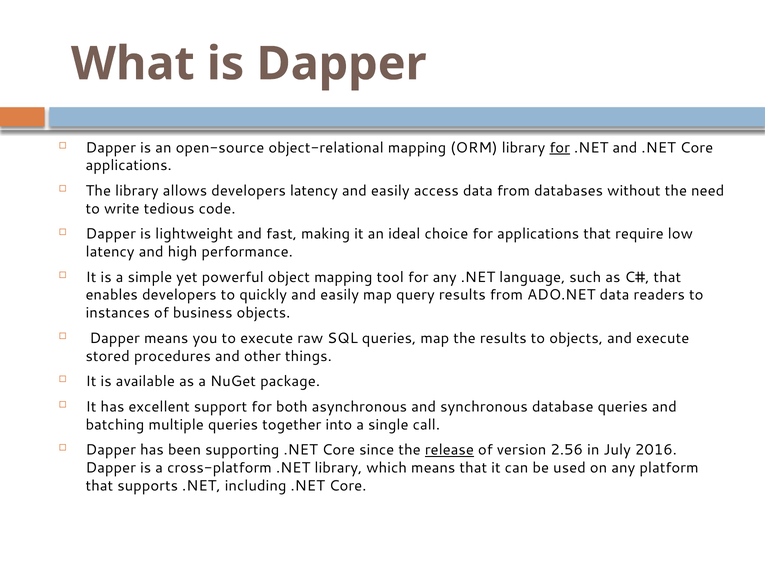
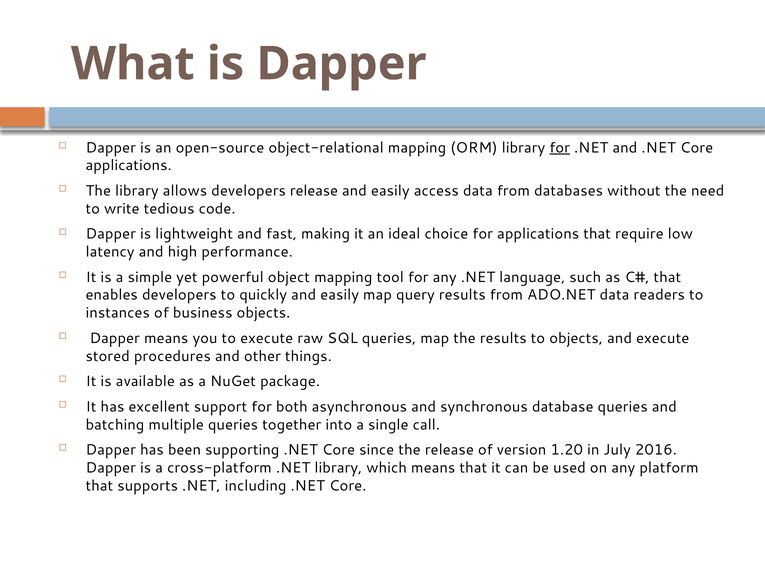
developers latency: latency -> release
release at (449, 450) underline: present -> none
2.56: 2.56 -> 1.20
